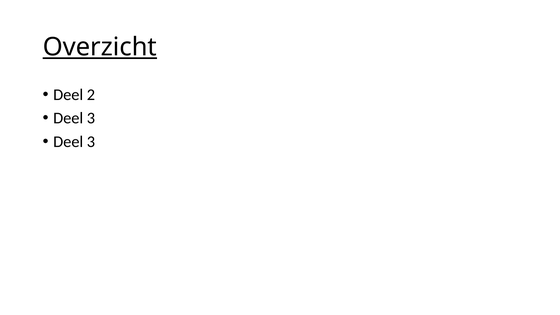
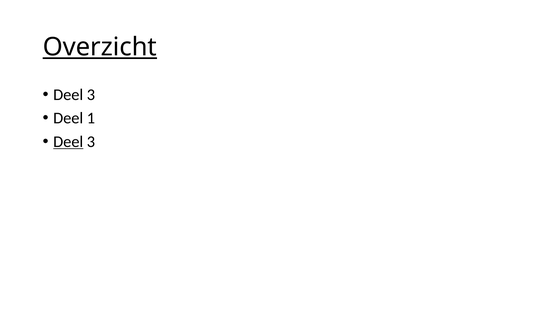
2 at (91, 95): 2 -> 3
3 at (91, 118): 3 -> 1
Deel at (68, 142) underline: none -> present
